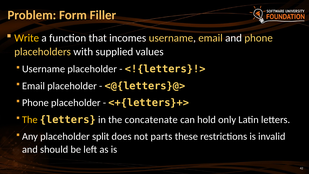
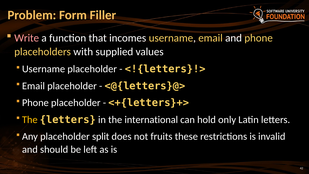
Write colour: yellow -> pink
concatenate: concatenate -> international
parts: parts -> fruits
